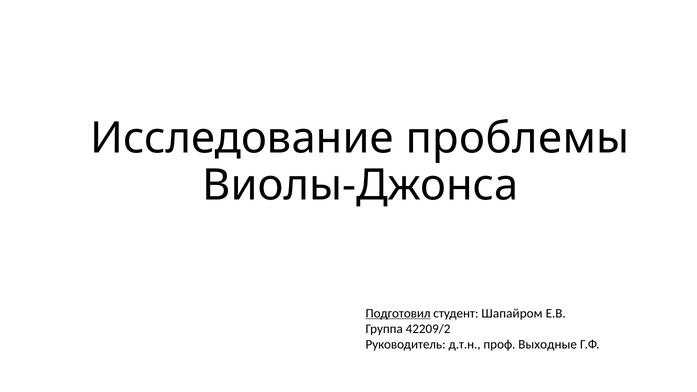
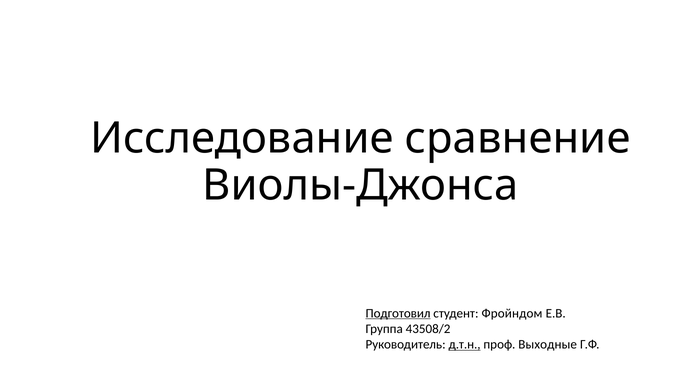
проблемы: проблемы -> сравнение
Шапайром: Шапайром -> Фройндом
42209/2: 42209/2 -> 43508/2
д.т.н underline: none -> present
